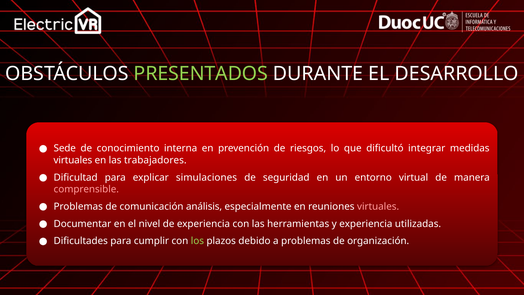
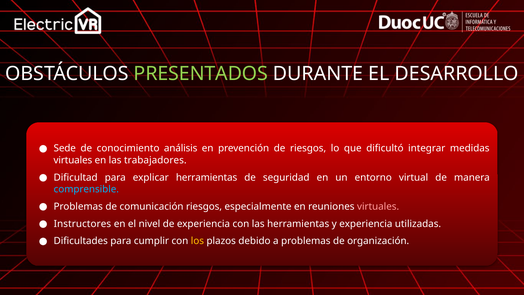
interna: interna -> análisis
explicar simulaciones: simulaciones -> herramientas
comprensible colour: pink -> light blue
comunicación análisis: análisis -> riesgos
Documentar: Documentar -> Instructores
los colour: light green -> yellow
